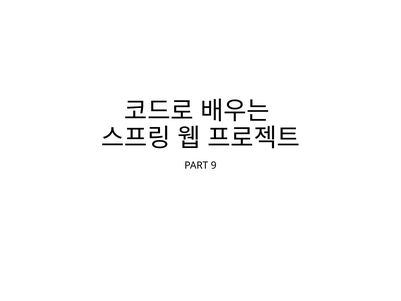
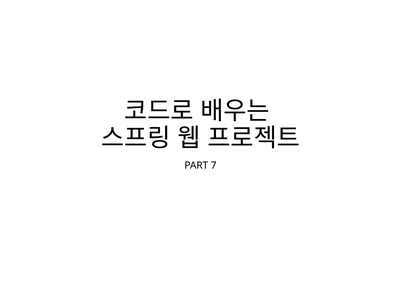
9: 9 -> 7
